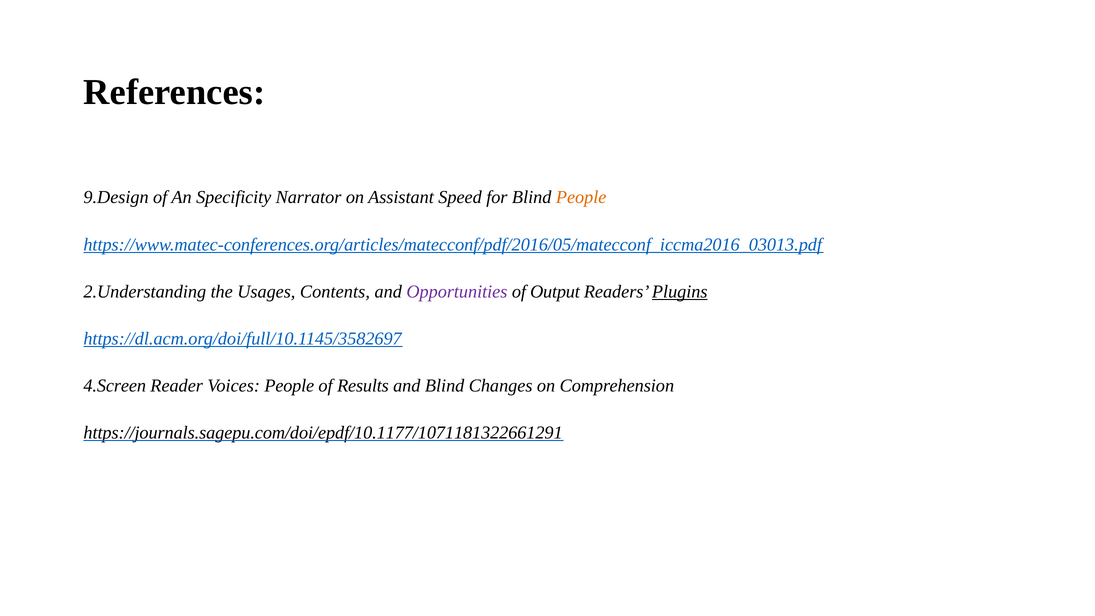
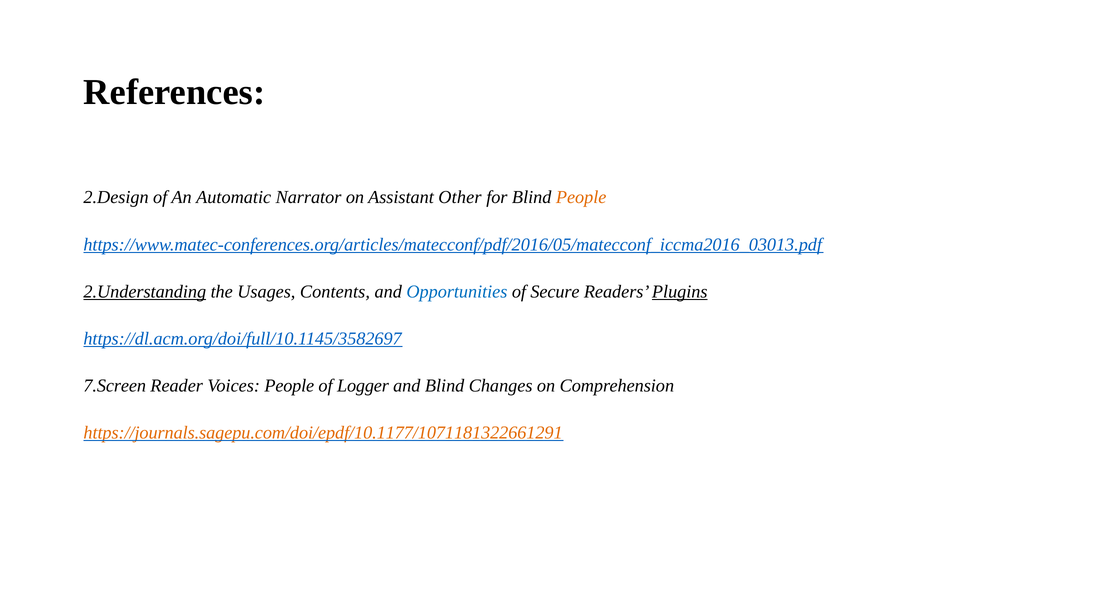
9.Design: 9.Design -> 2.Design
Specificity: Specificity -> Automatic
Speed: Speed -> Other
2.Understanding underline: none -> present
Opportunities colour: purple -> blue
Output: Output -> Secure
4.Screen: 4.Screen -> 7.Screen
Results: Results -> Logger
https://journals.sagepu.com/doi/epdf/10.1177/1071181322661291 colour: black -> orange
